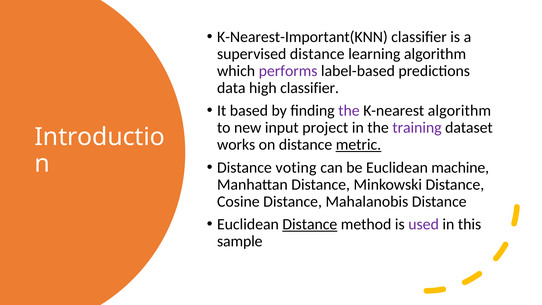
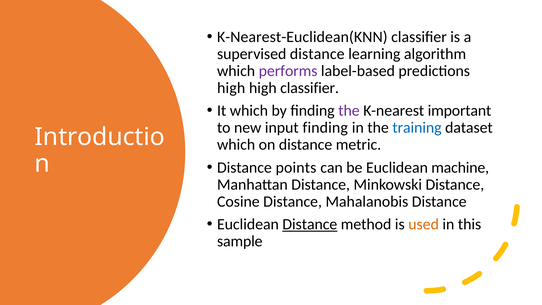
K-Nearest-Important(KNN: K-Nearest-Important(KNN -> K-Nearest-Euclidean(KNN
data at (231, 88): data -> high
It based: based -> which
K-nearest algorithm: algorithm -> important
input project: project -> finding
training colour: purple -> blue
works at (236, 145): works -> which
metric underline: present -> none
voting: voting -> points
used colour: purple -> orange
